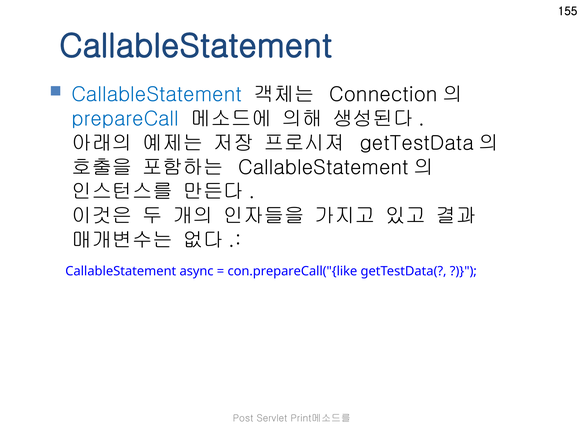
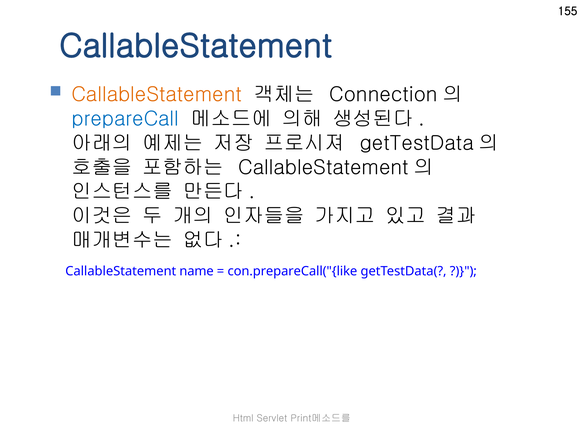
CallableStatement at (157, 94) colour: blue -> orange
async: async -> name
Post: Post -> Html
